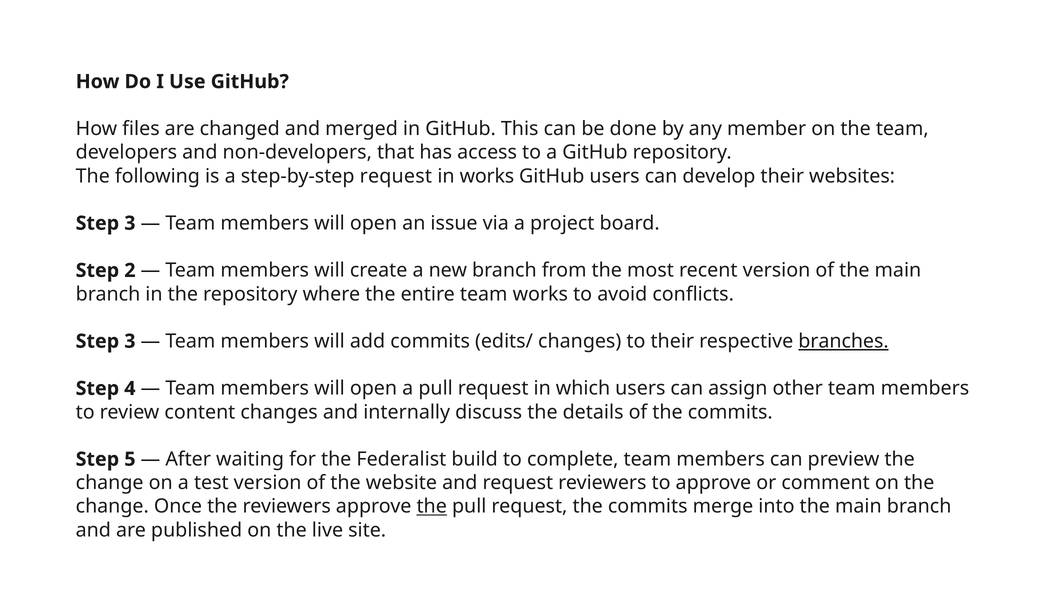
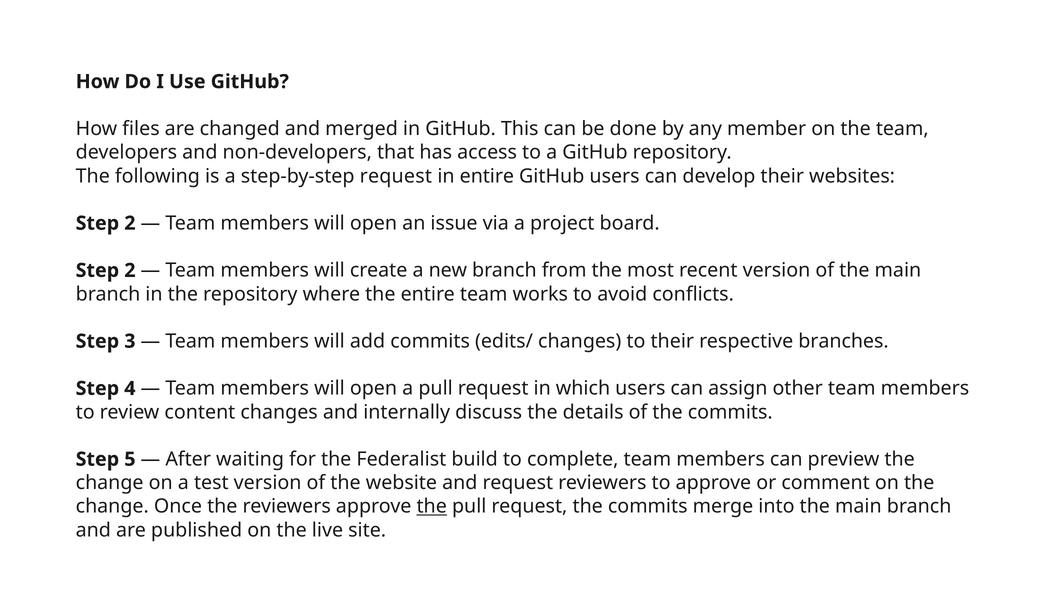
in works: works -> entire
3 at (130, 223): 3 -> 2
branches underline: present -> none
